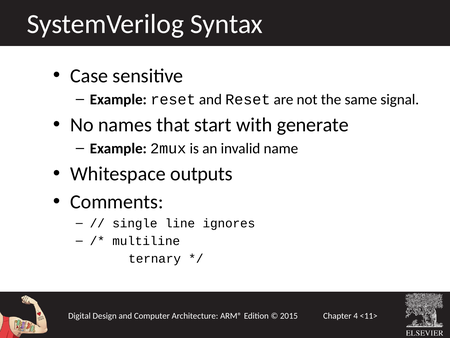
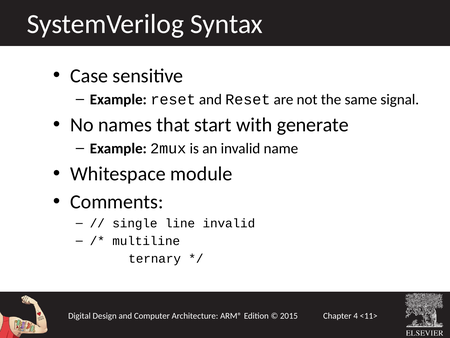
outputs: outputs -> module
line ignores: ignores -> invalid
